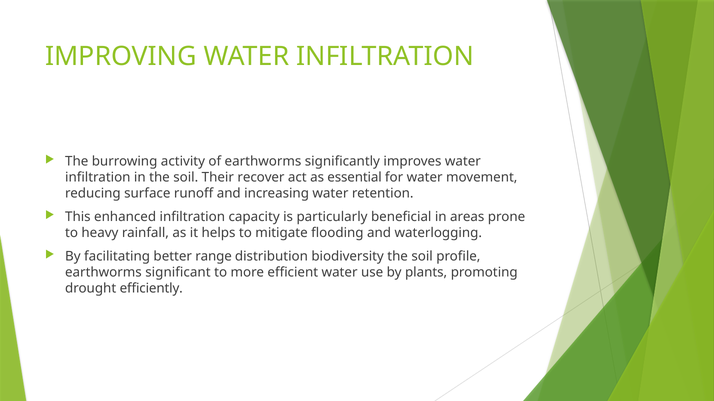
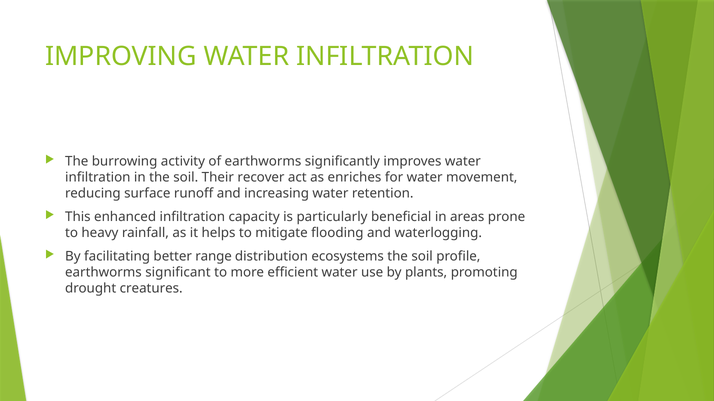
essential: essential -> enriches
biodiversity: biodiversity -> ecosystems
efficiently: efficiently -> creatures
